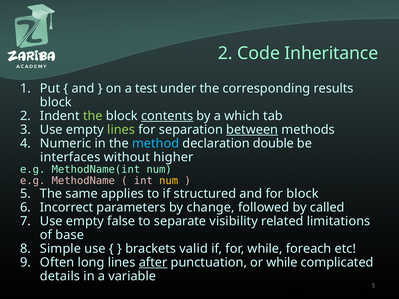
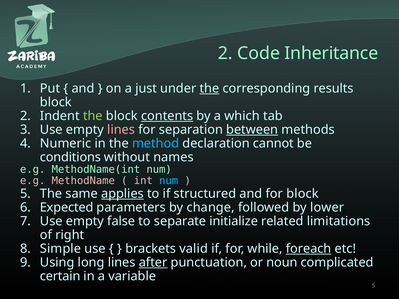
test: test -> just
the at (209, 88) underline: none -> present
lines at (121, 130) colour: light green -> pink
double: double -> cannot
interfaces: interfaces -> conditions
higher: higher -> names
num at (169, 181) colour: yellow -> light blue
applies underline: none -> present
Incorrect: Incorrect -> Expected
called: called -> lower
visibility: visibility -> initialize
base: base -> right
foreach underline: none -> present
Often: Often -> Using
or while: while -> noun
details: details -> certain
